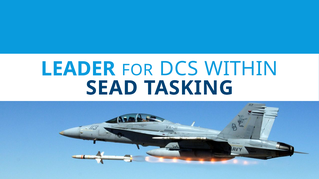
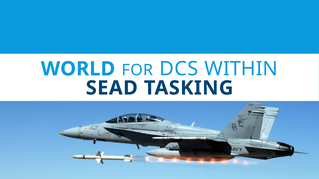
LEADER: LEADER -> WORLD
